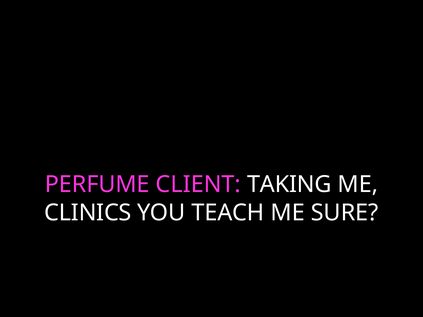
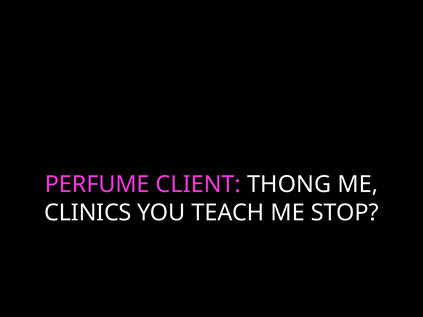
TAKING: TAKING -> THONG
SURE: SURE -> STOP
